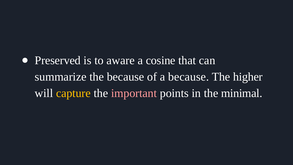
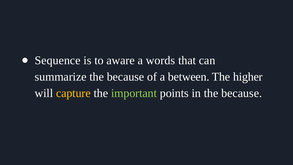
Preserved: Preserved -> Sequence
cosine: cosine -> words
a because: because -> between
important colour: pink -> light green
in the minimal: minimal -> because
